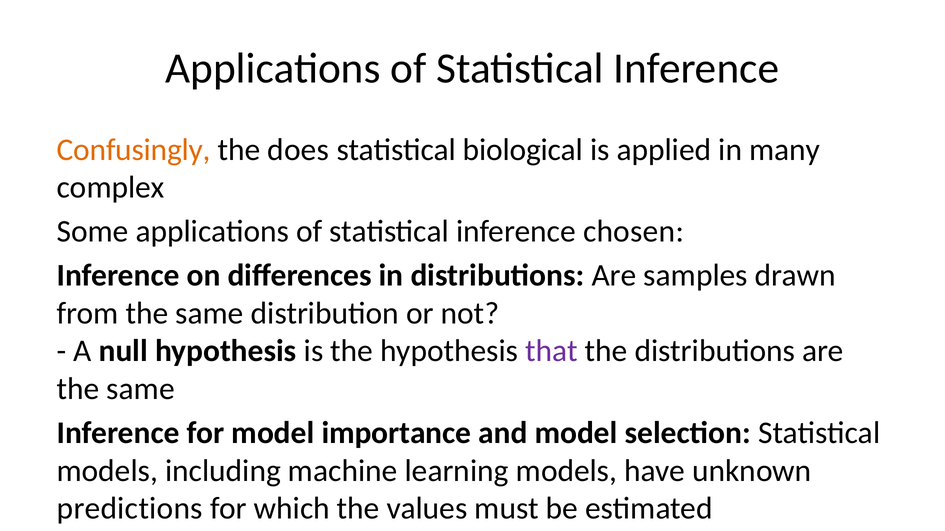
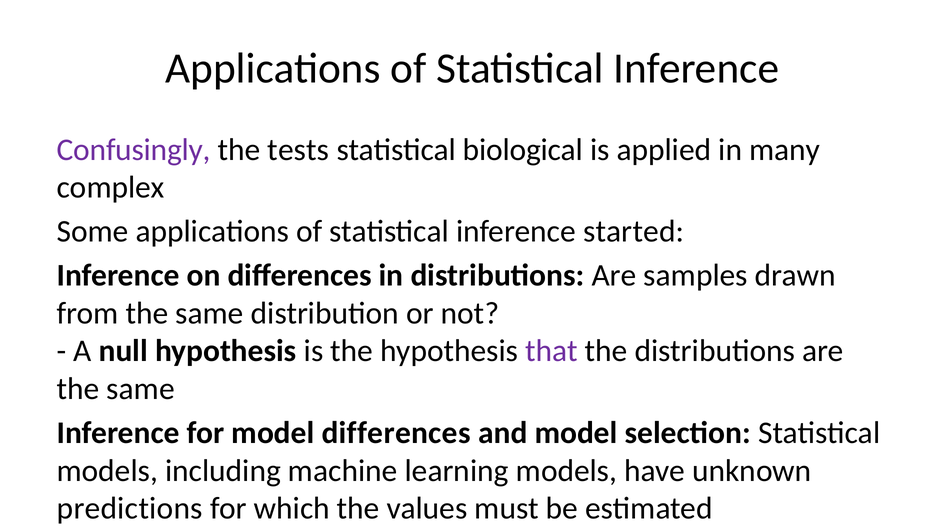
Confusingly colour: orange -> purple
does: does -> tests
chosen: chosen -> started
model importance: importance -> differences
